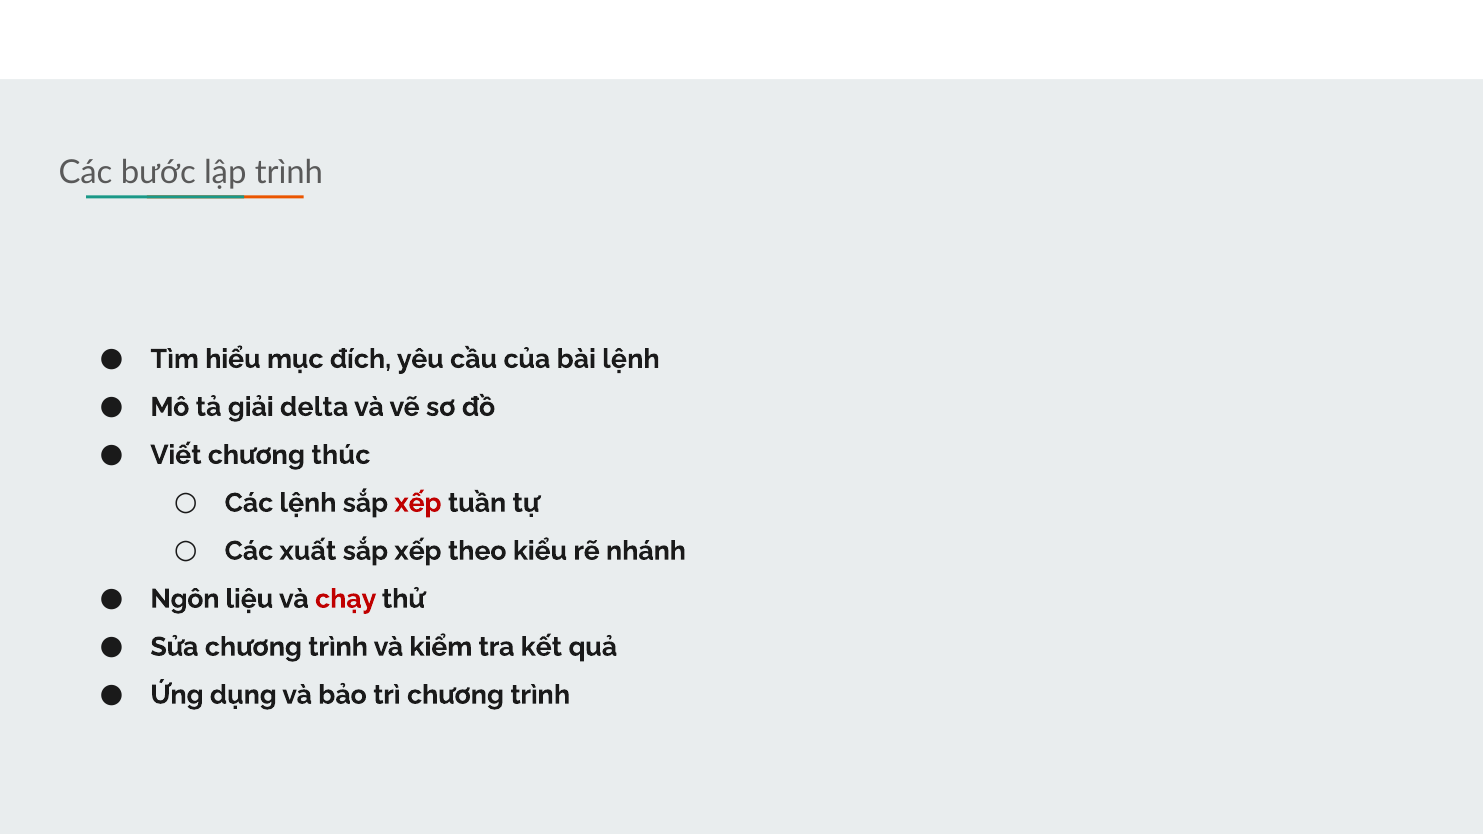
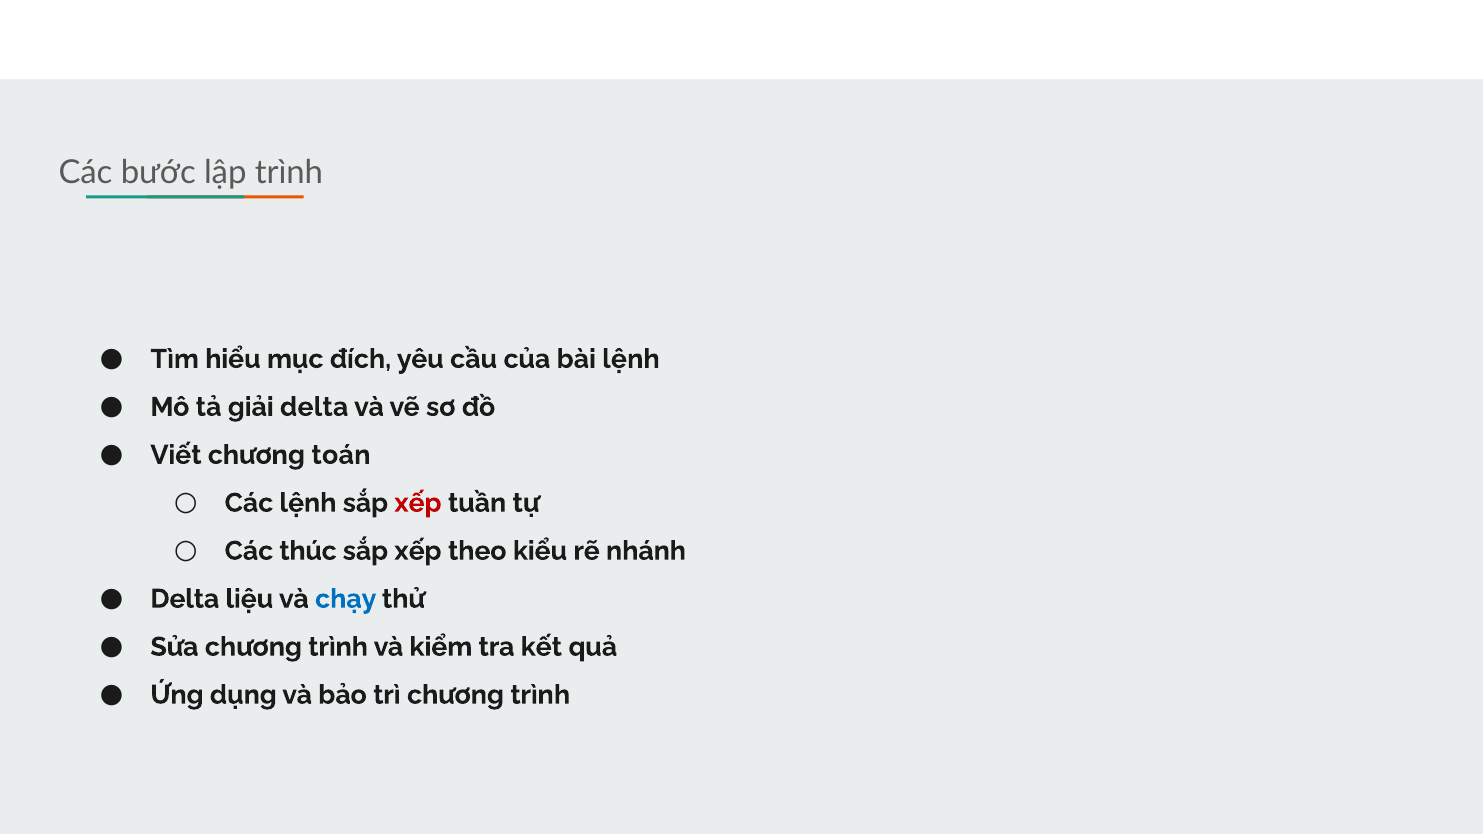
thúc: thúc -> toán
xuất: xuất -> thúc
Ngôn at (185, 599): Ngôn -> Delta
chạy colour: red -> blue
